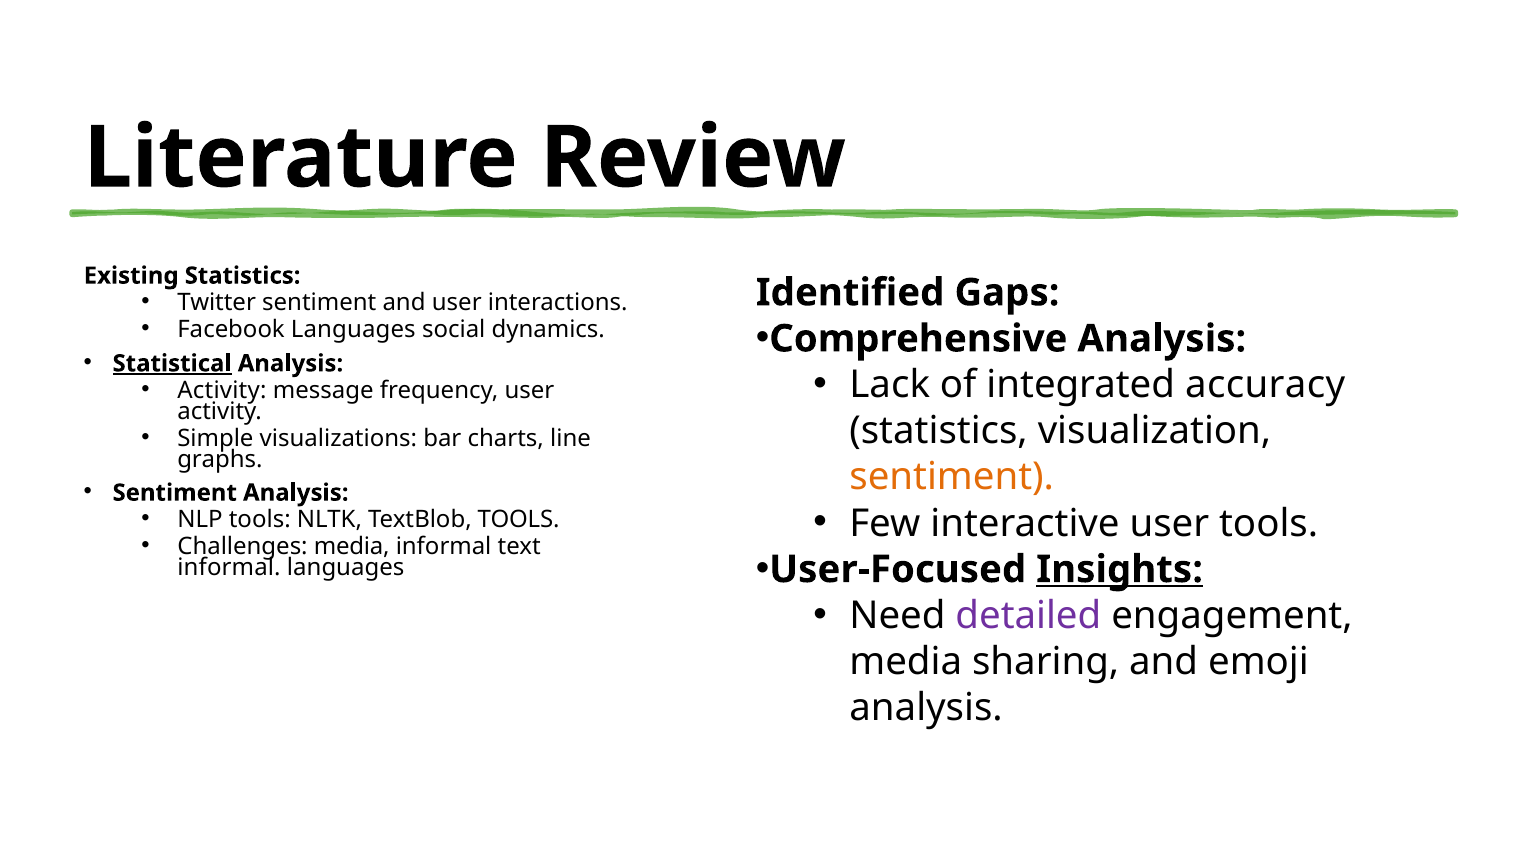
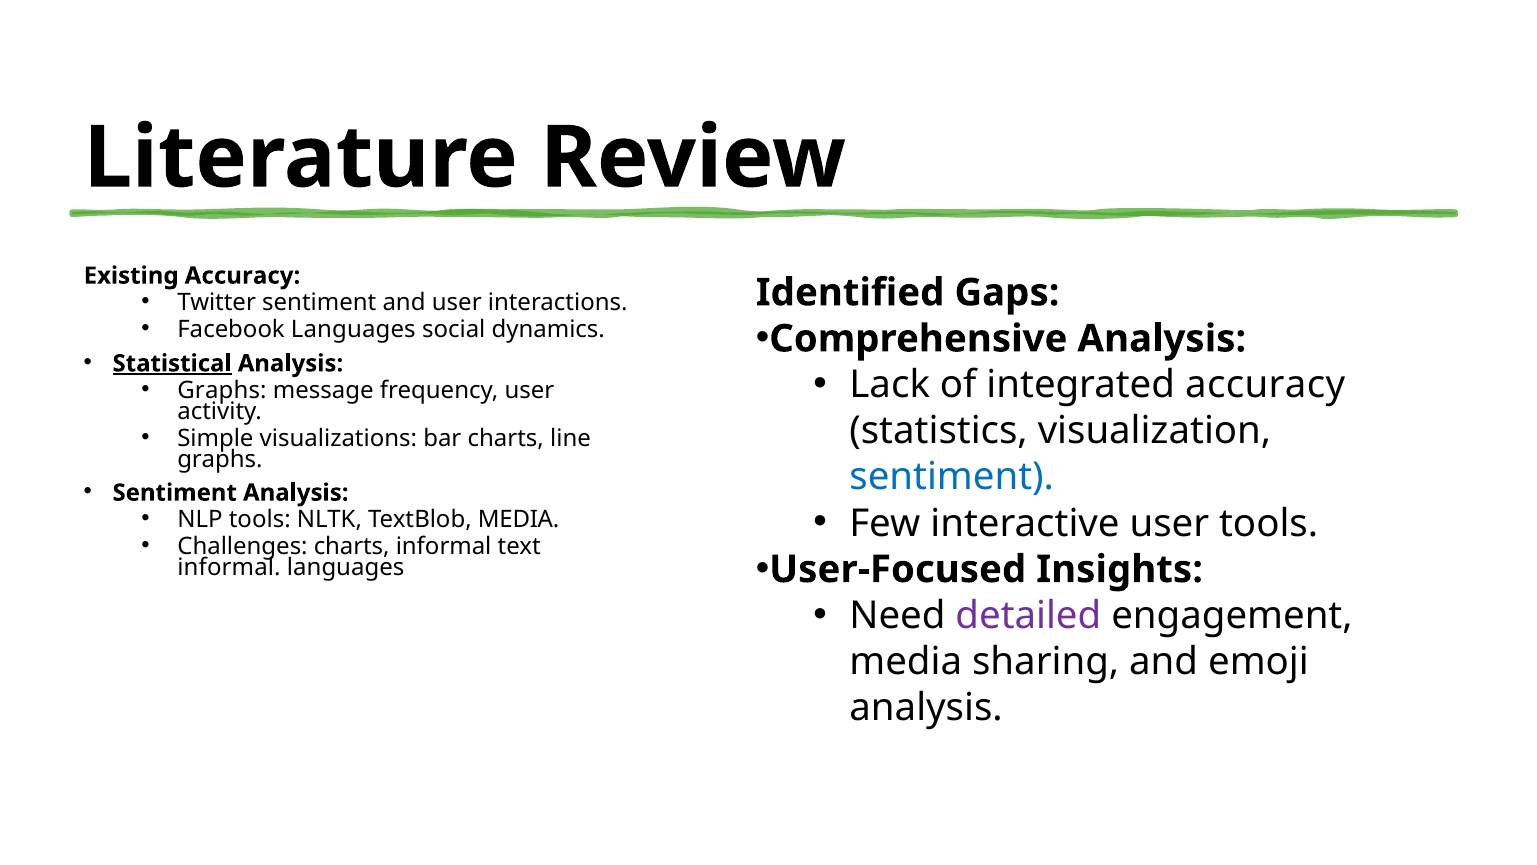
Existing Statistics: Statistics -> Accuracy
Activity at (222, 390): Activity -> Graphs
sentiment at (952, 477) colour: orange -> blue
TextBlob TOOLS: TOOLS -> MEDIA
Challenges media: media -> charts
Insights underline: present -> none
